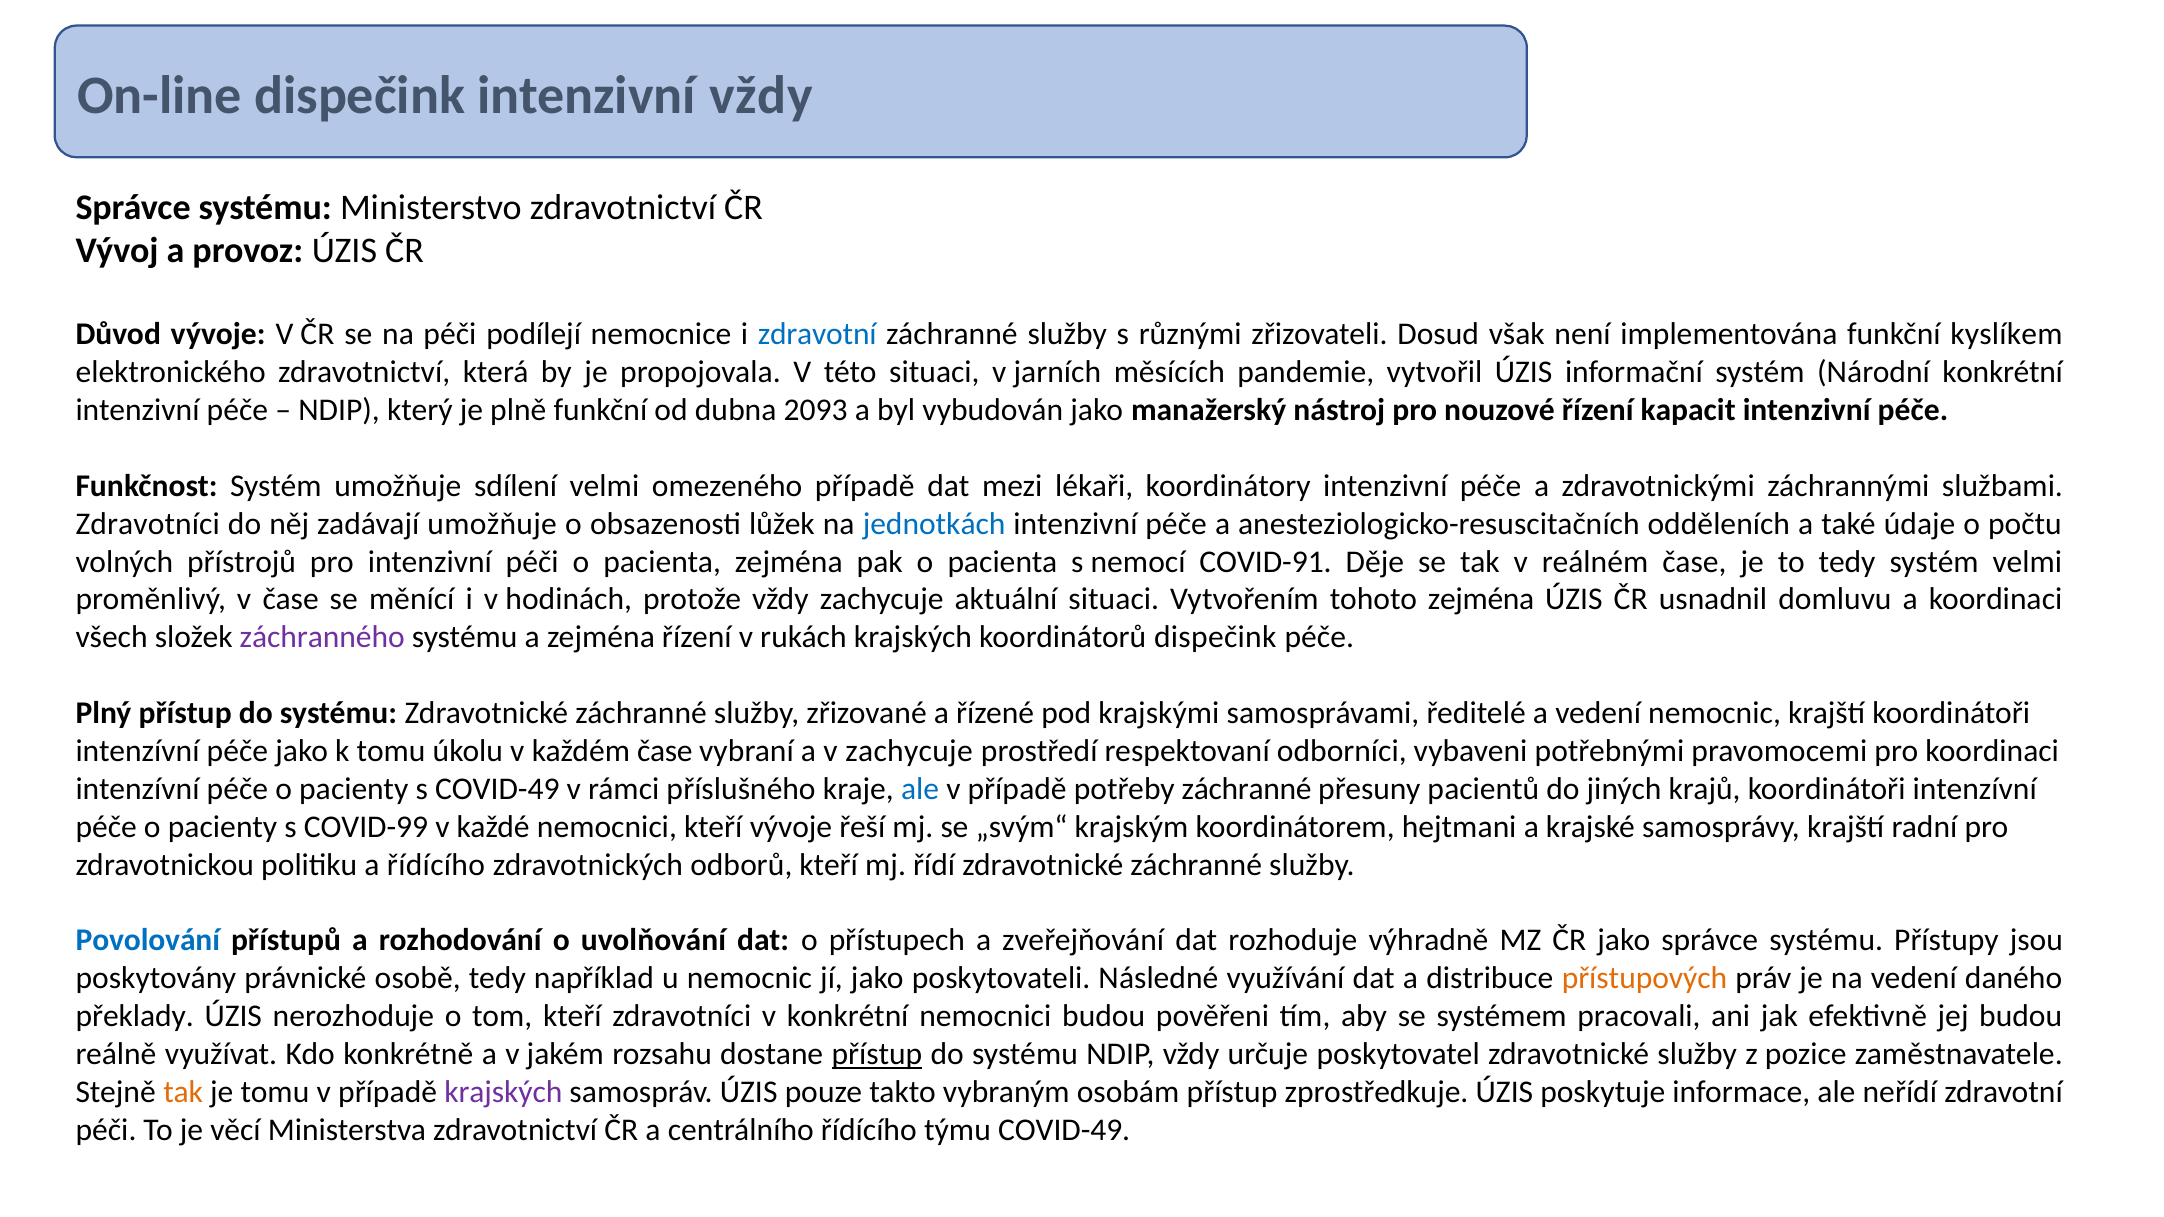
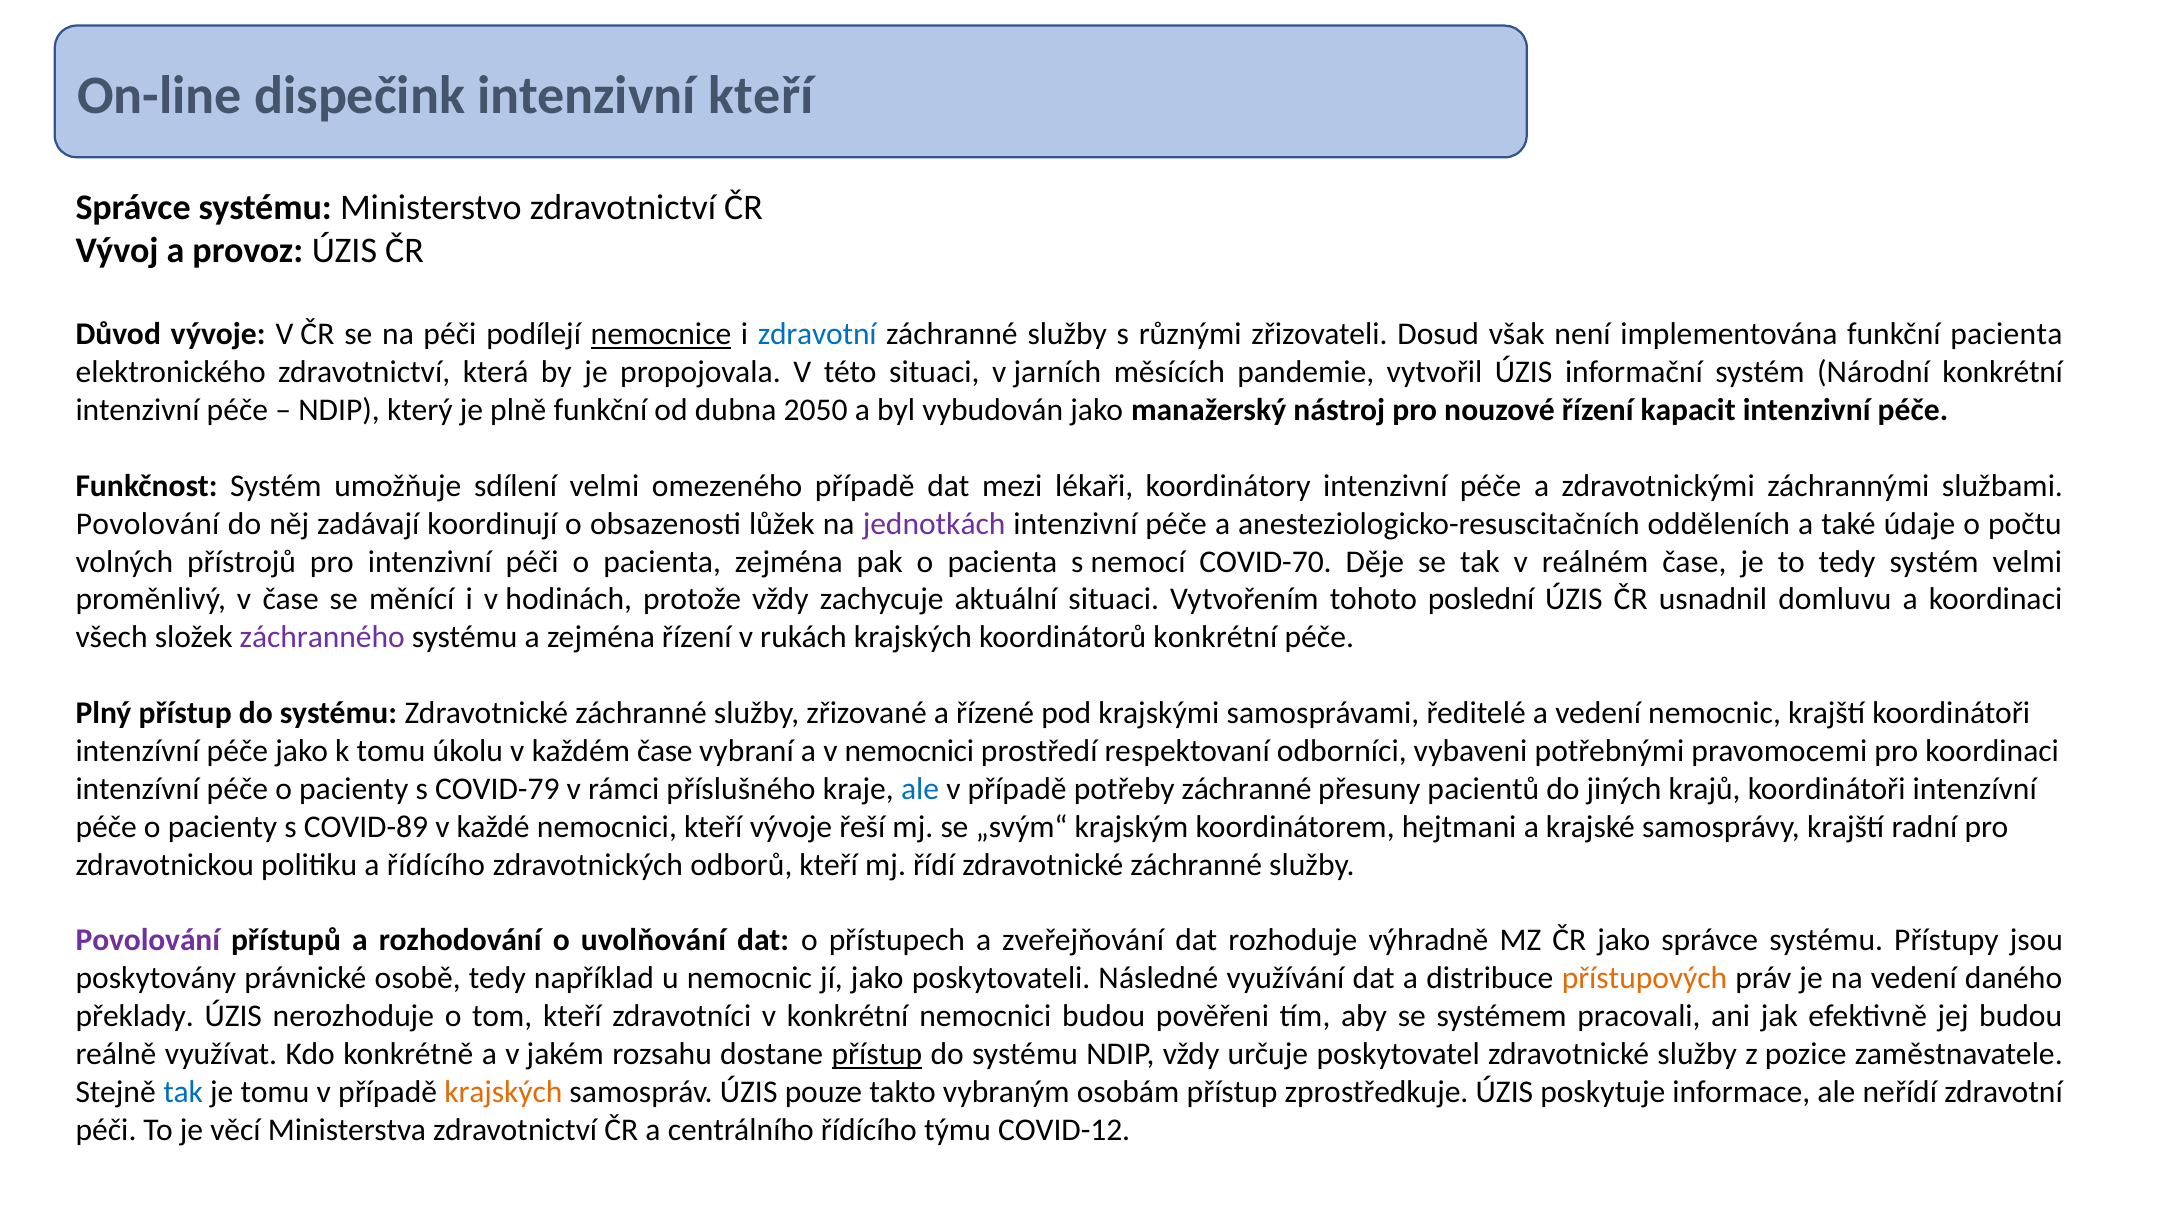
intenzivní vždy: vždy -> kteří
nemocnice underline: none -> present
funkční kyslíkem: kyslíkem -> pacienta
2093: 2093 -> 2050
Zdravotníci at (148, 524): Zdravotníci -> Povolování
zadávají umožňuje: umožňuje -> koordinují
jednotkách colour: blue -> purple
COVID-91: COVID-91 -> COVID-70
tohoto zejména: zejména -> poslední
koordinátorů dispečink: dispečink -> konkrétní
v zachycuje: zachycuje -> nemocnici
s COVID-49: COVID-49 -> COVID-79
COVID-99: COVID-99 -> COVID-89
Povolování at (148, 941) colour: blue -> purple
tak at (183, 1092) colour: orange -> blue
krajských at (503, 1092) colour: purple -> orange
týmu COVID-49: COVID-49 -> COVID-12
